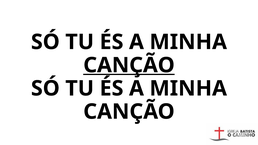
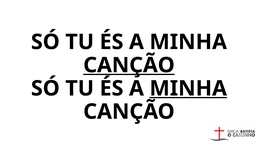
MINHA at (188, 88) underline: none -> present
